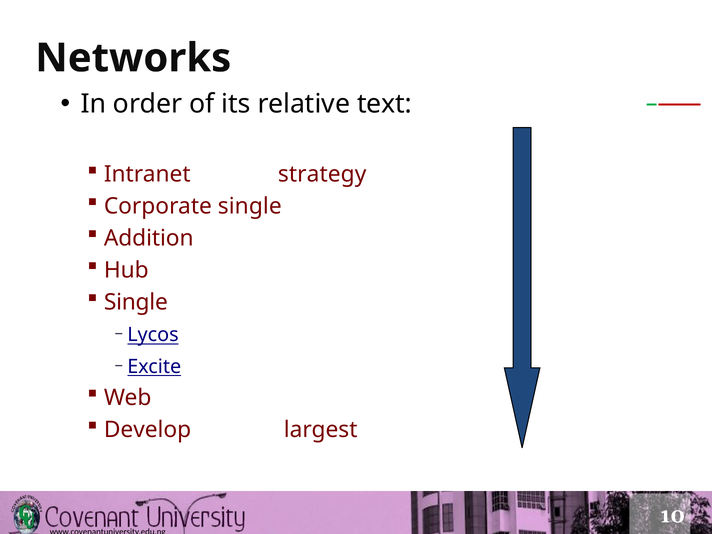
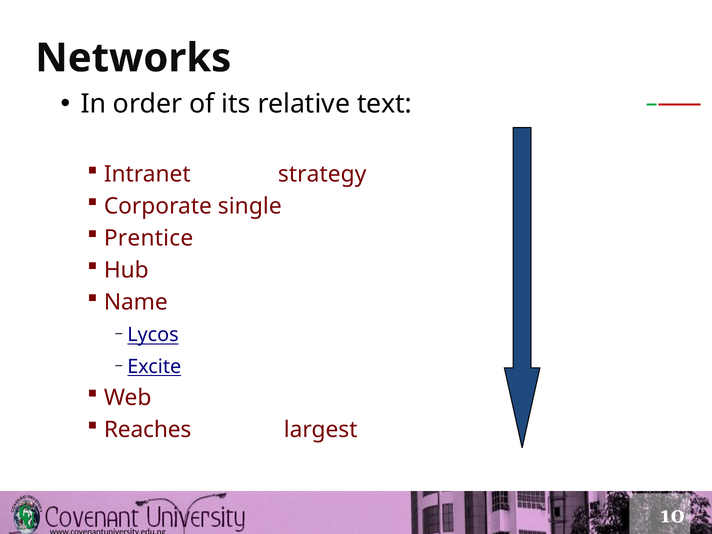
Addition: Addition -> Prentice
Single at (136, 302): Single -> Name
Develop: Develop -> Reaches
